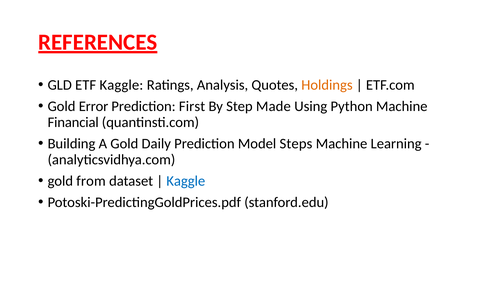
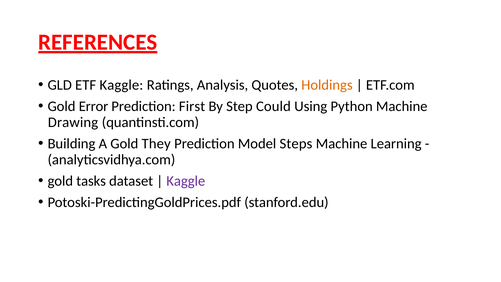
Made: Made -> Could
Financial: Financial -> Drawing
Daily: Daily -> They
from: from -> tasks
Kaggle at (186, 181) colour: blue -> purple
